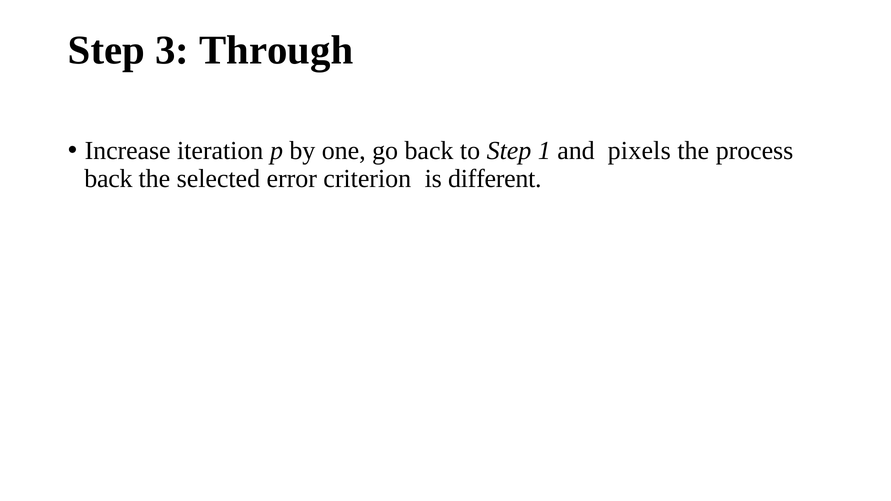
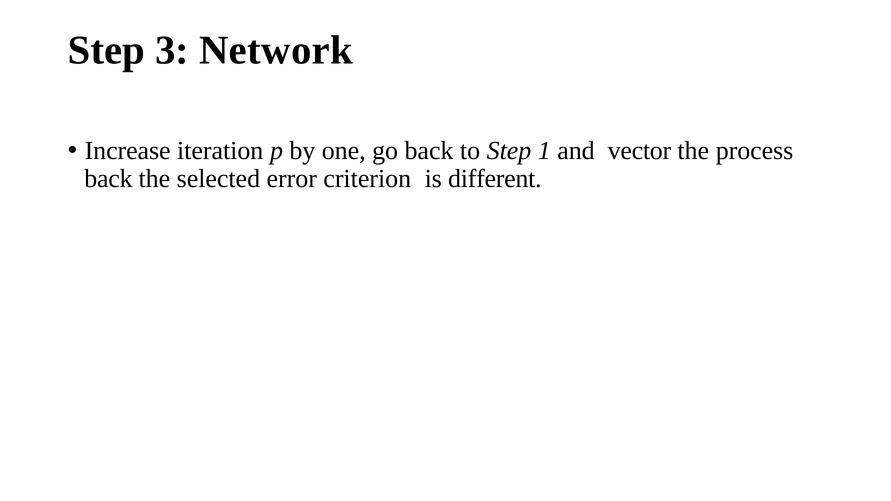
Through: Through -> Network
pixels: pixels -> vector
